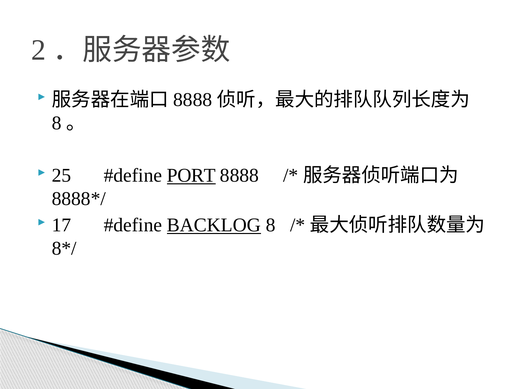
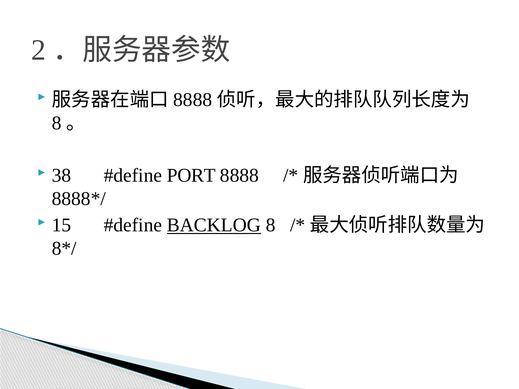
25: 25 -> 38
PORT underline: present -> none
17: 17 -> 15
